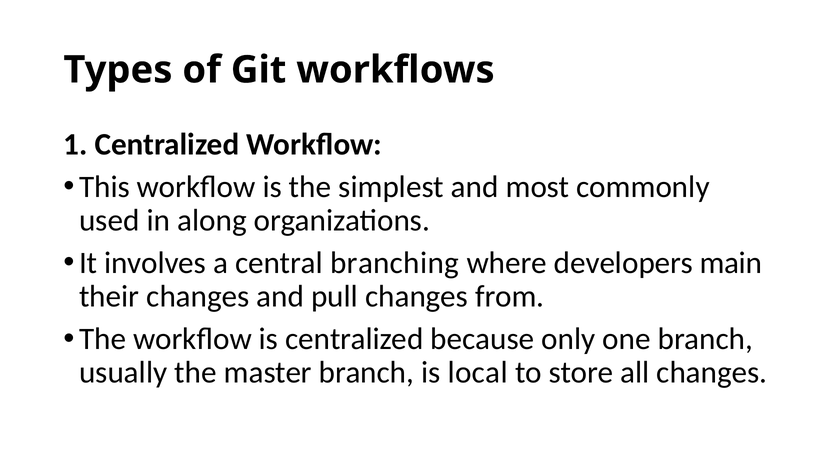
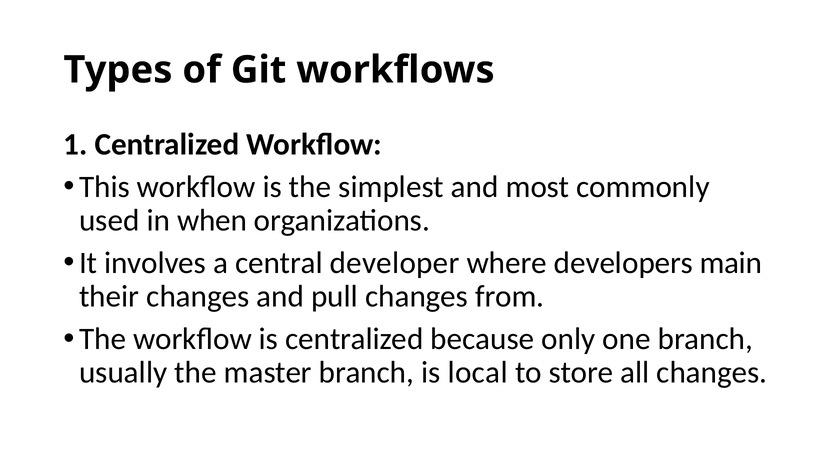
along: along -> when
branching: branching -> developer
